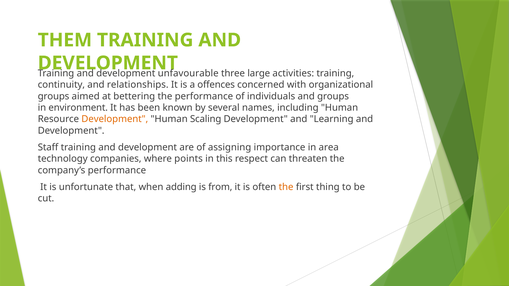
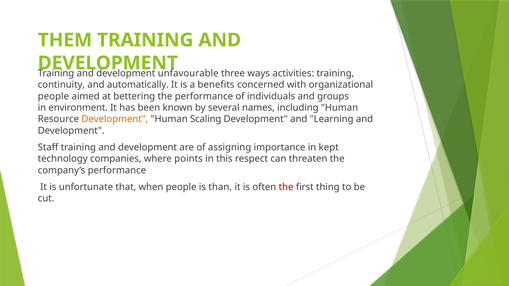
large: large -> ways
relationships: relationships -> automatically
offences: offences -> benefits
groups at (54, 96): groups -> people
area: area -> kept
when adding: adding -> people
from: from -> than
the at (286, 187) colour: orange -> red
